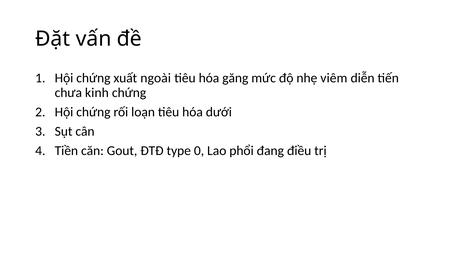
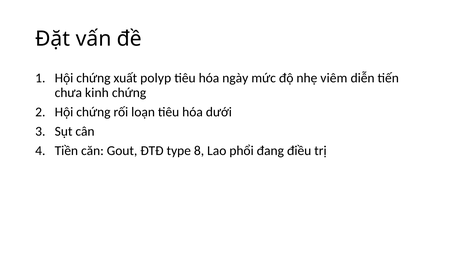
ngoài: ngoài -> polyp
găng: găng -> ngày
0: 0 -> 8
